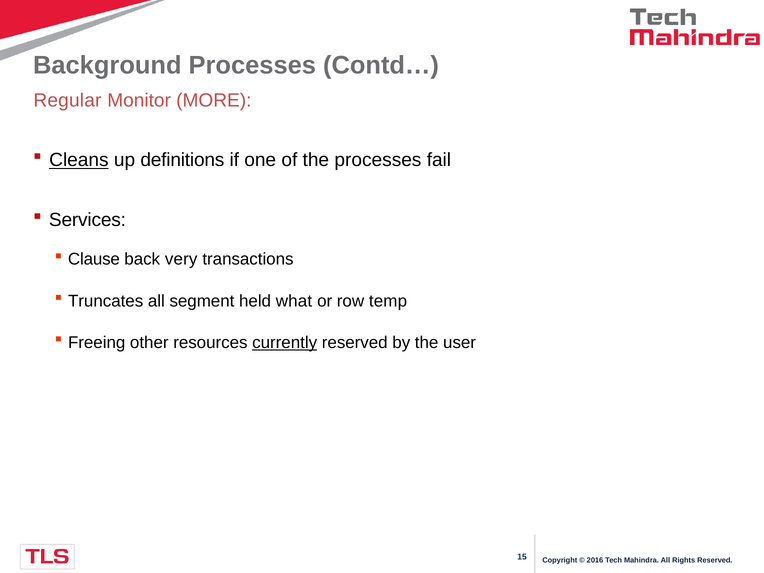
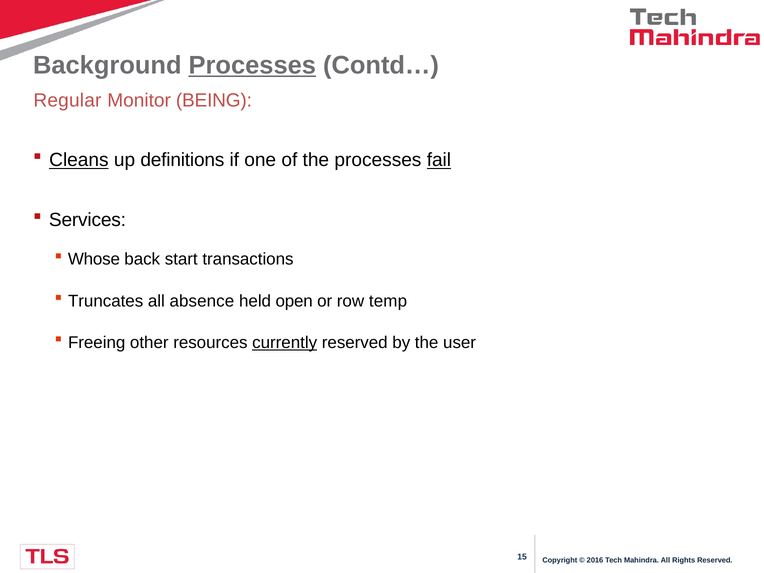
Processes at (252, 65) underline: none -> present
MORE: MORE -> BEING
fail underline: none -> present
Clause: Clause -> Whose
very: very -> start
segment: segment -> absence
what: what -> open
